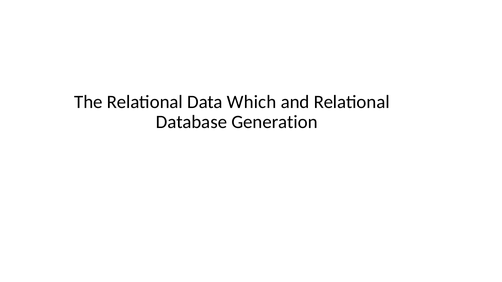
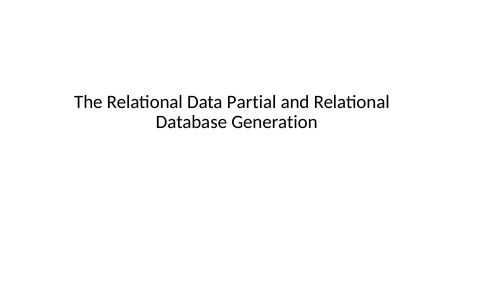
Which: Which -> Partial
